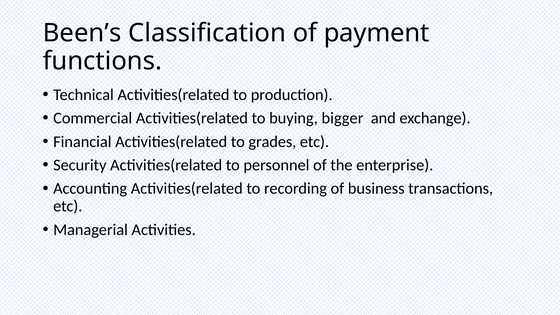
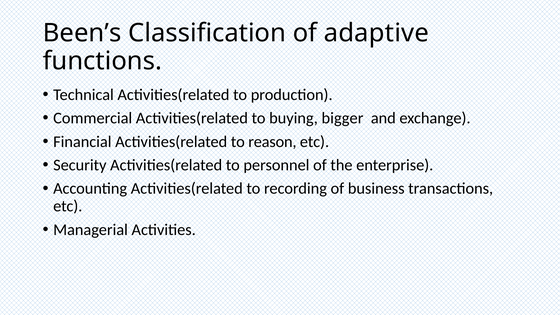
payment: payment -> adaptive
grades: grades -> reason
